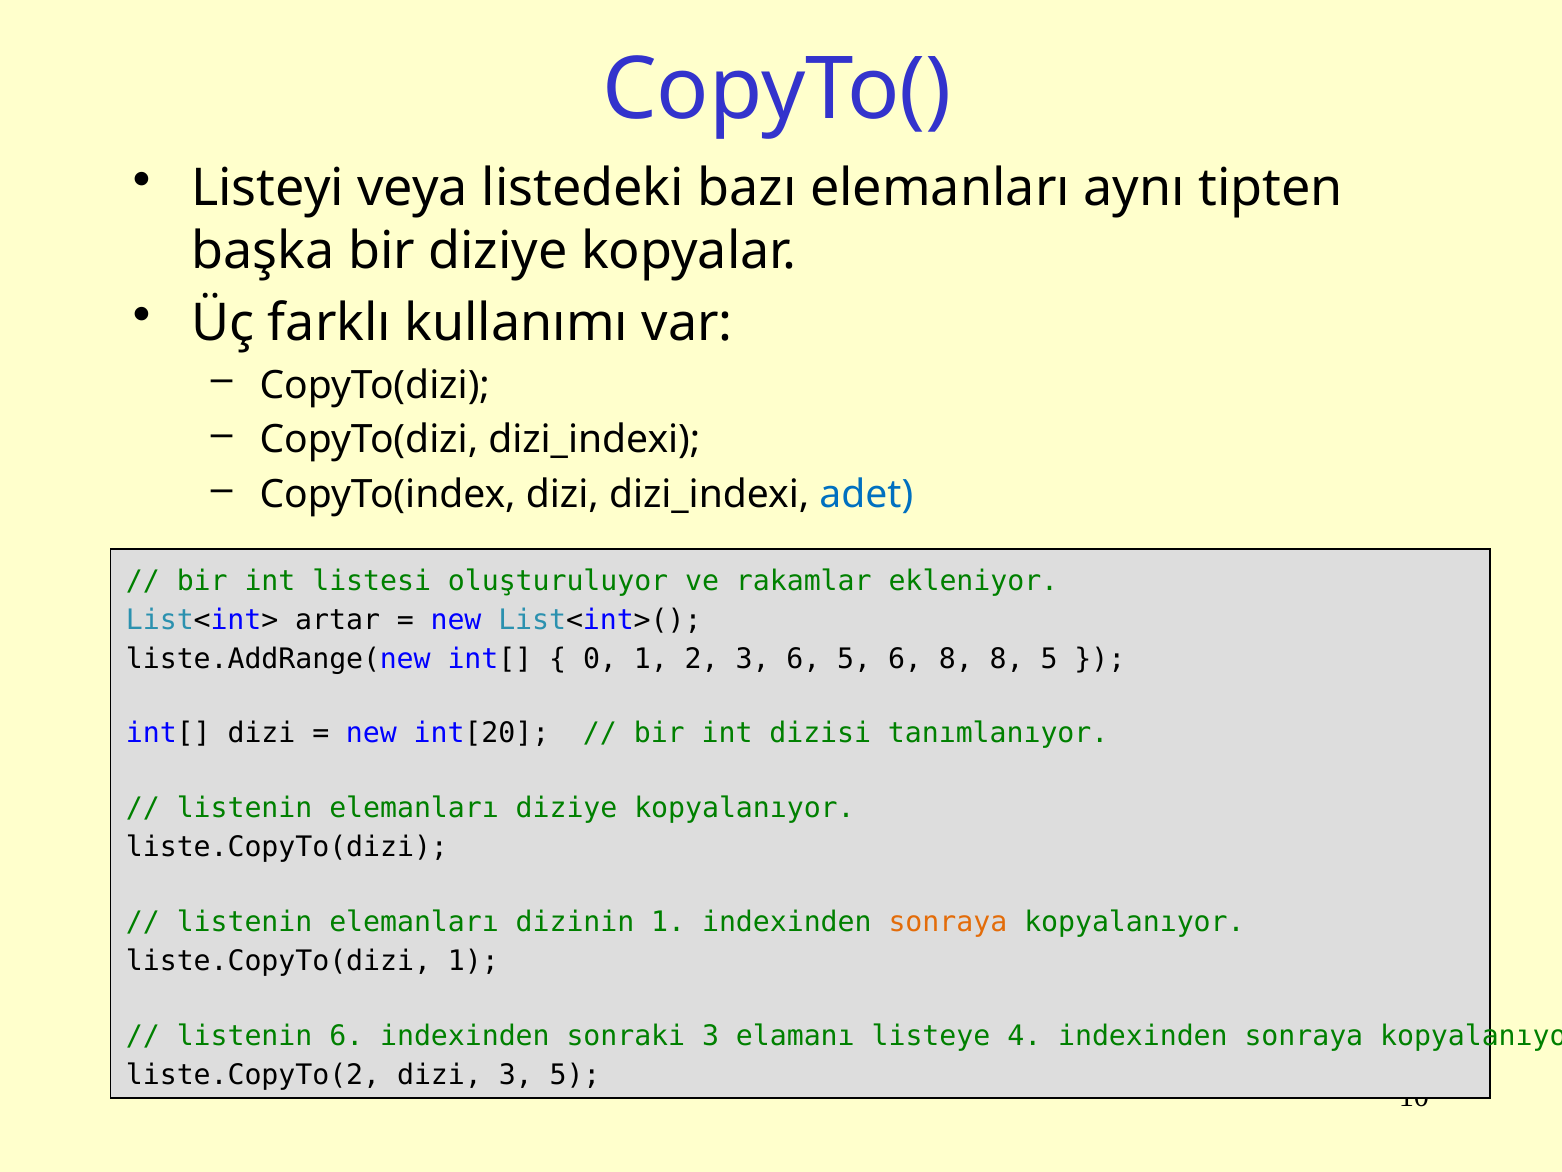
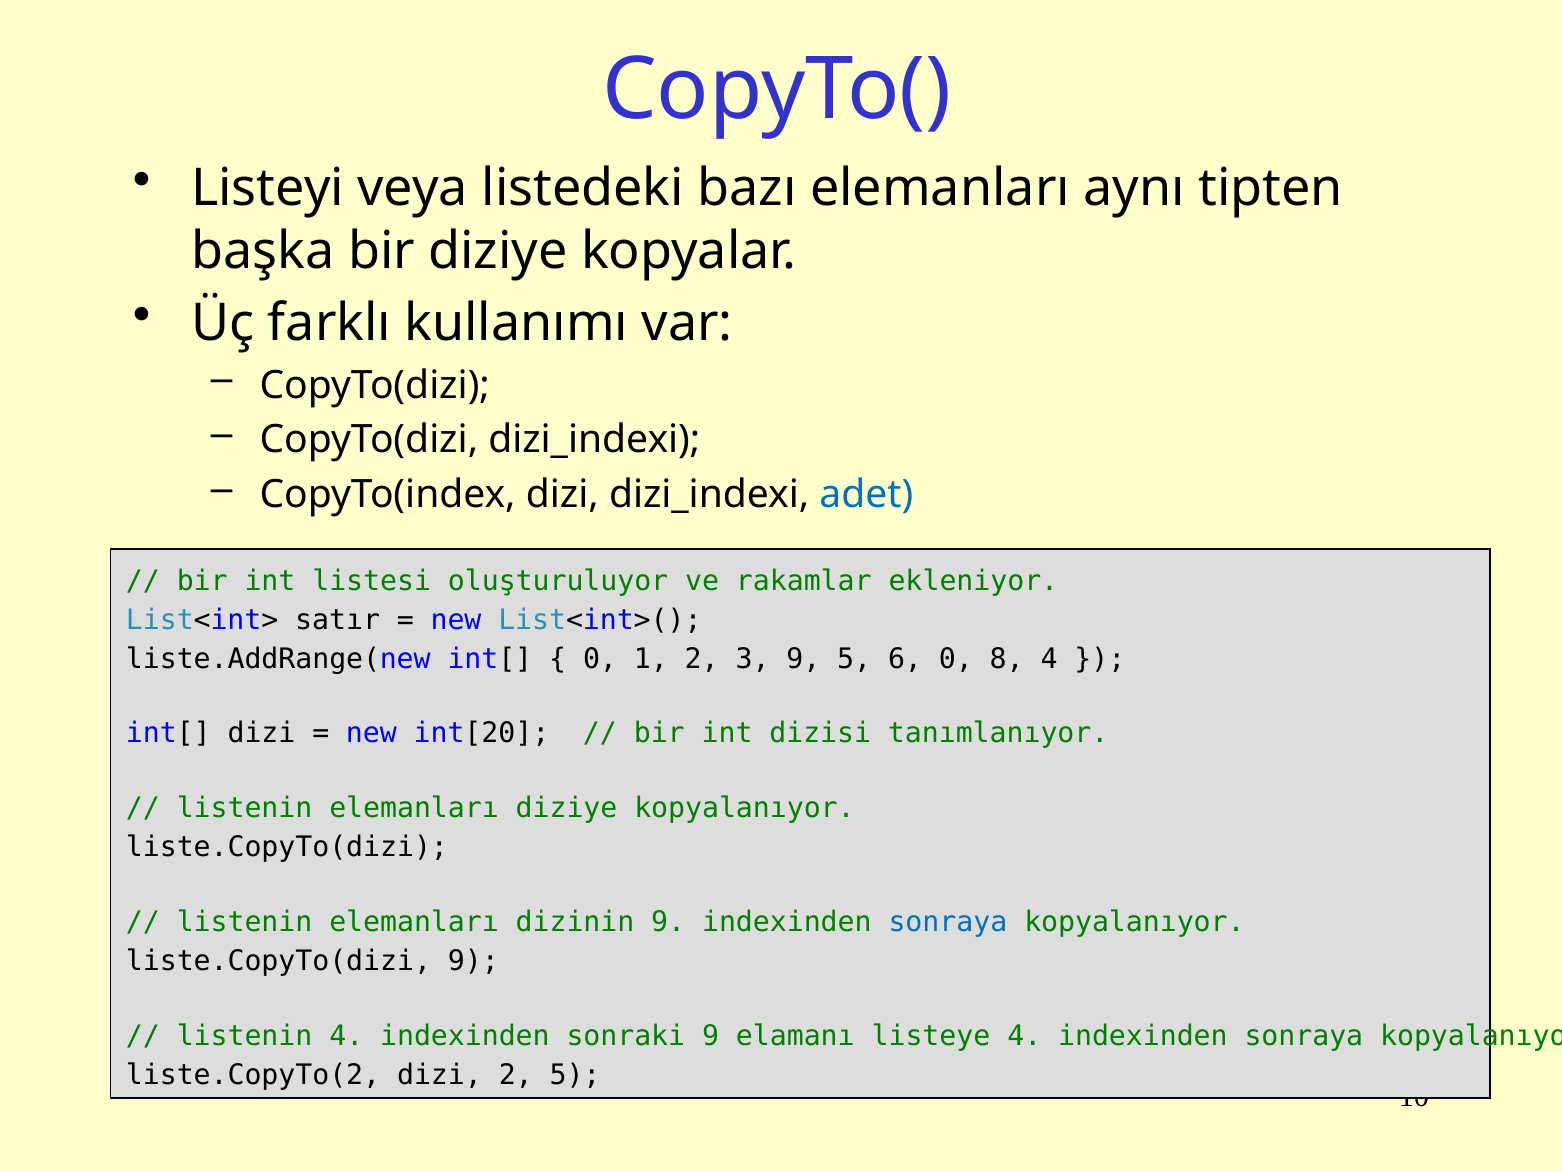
artar: artar -> satır
3 6: 6 -> 9
6 8: 8 -> 0
8 5: 5 -> 4
dizinin 1: 1 -> 9
sonraya at (948, 922) colour: orange -> blue
liste.CopyTo(dizi 1: 1 -> 9
listenin 6: 6 -> 4
sonraki 3: 3 -> 9
dizi 3: 3 -> 2
